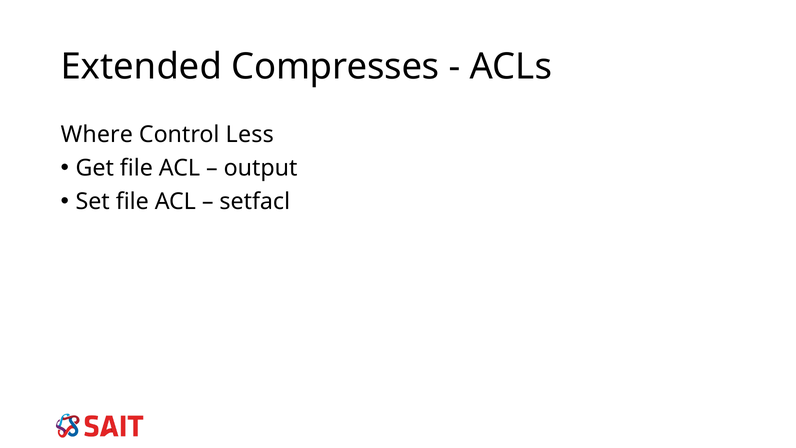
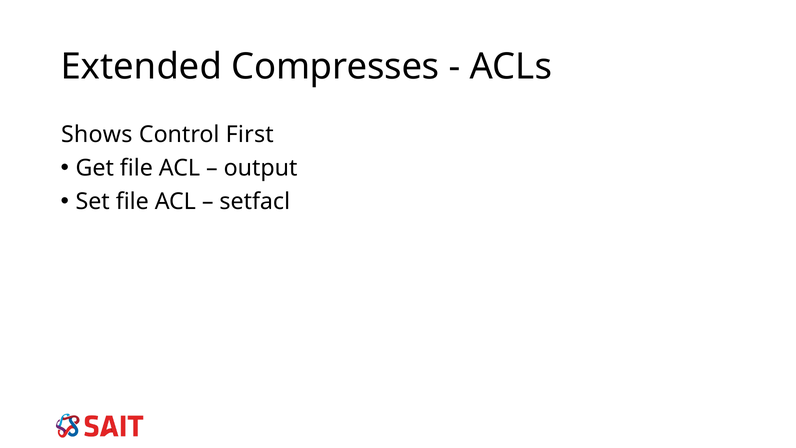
Where: Where -> Shows
Less: Less -> First
